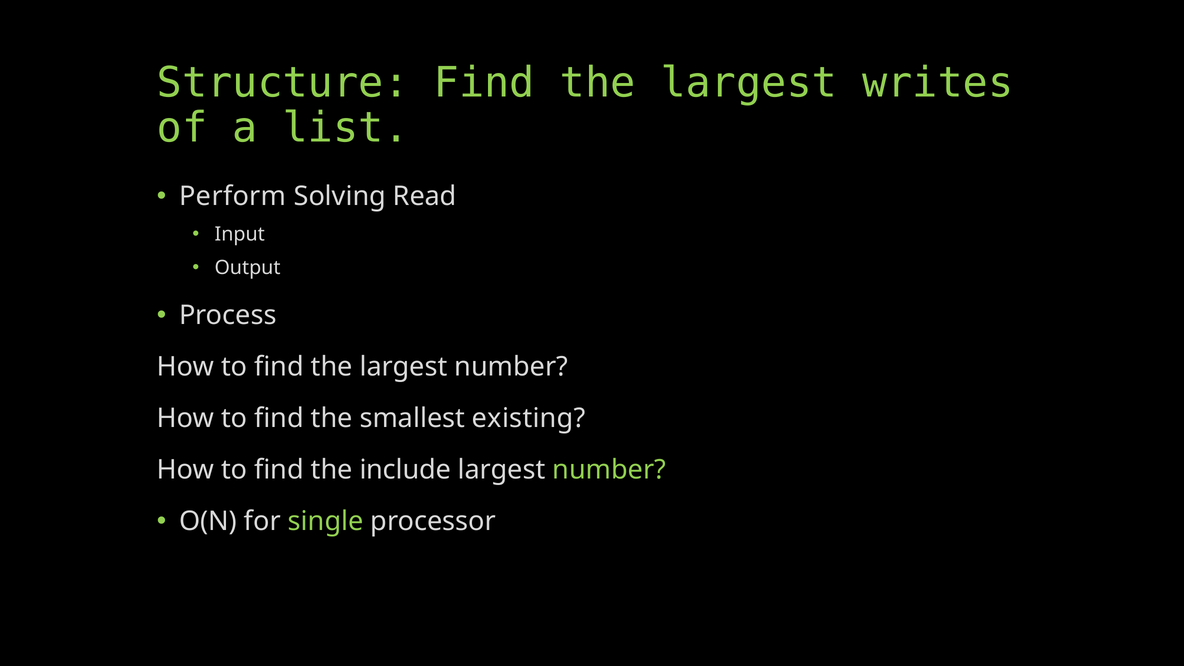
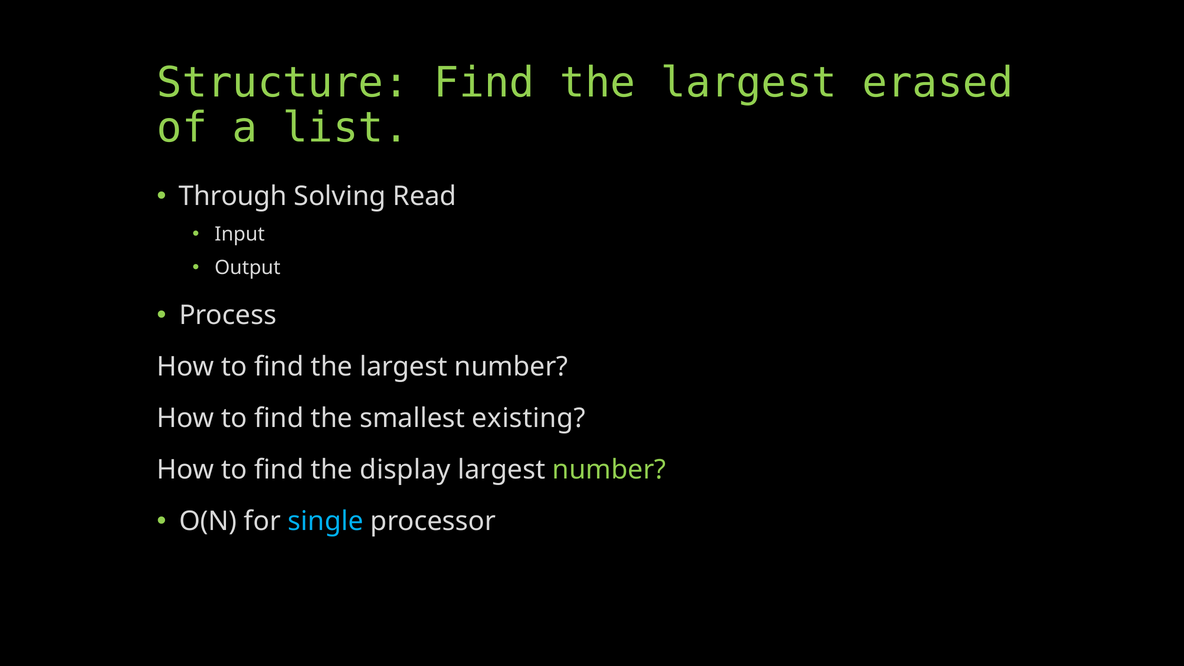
writes: writes -> erased
Perform: Perform -> Through
include: include -> display
single colour: light green -> light blue
